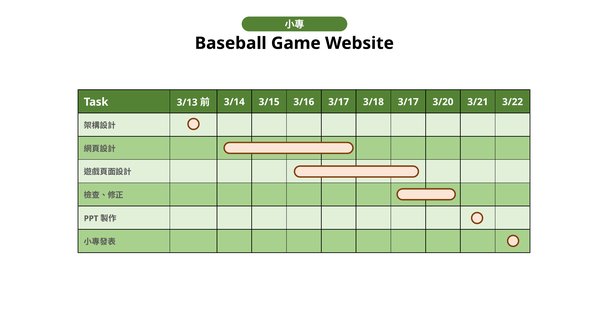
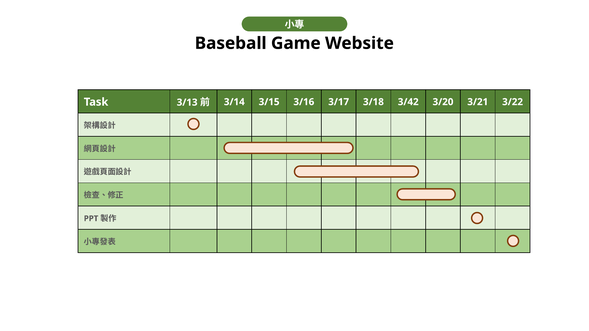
3/18 3/17: 3/17 -> 3/42
